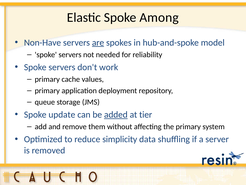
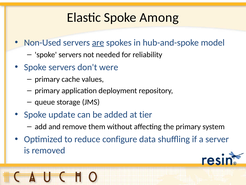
Non-Have: Non-Have -> Non-Used
work: work -> were
added underline: present -> none
simplicity: simplicity -> configure
